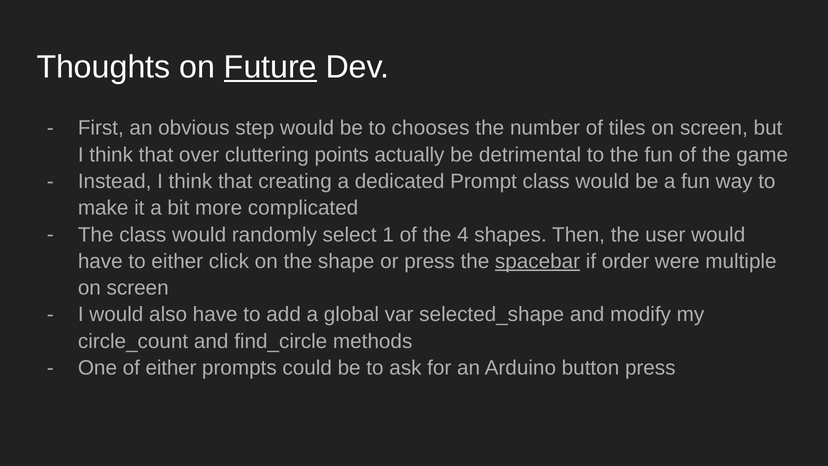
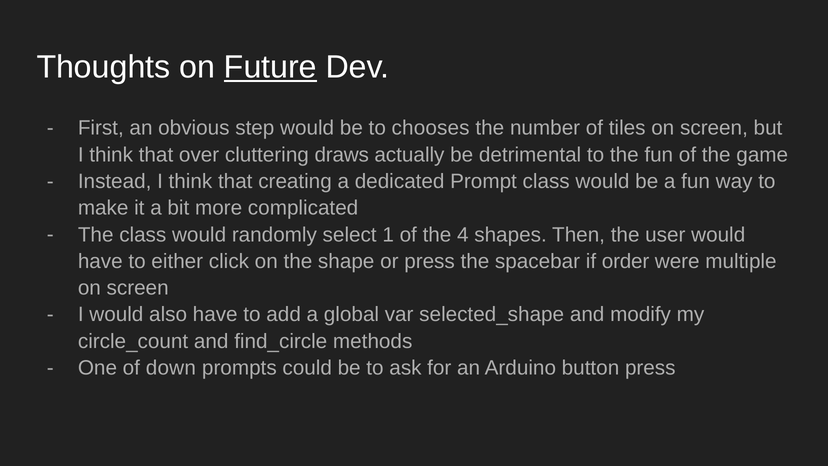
points: points -> draws
spacebar underline: present -> none
of either: either -> down
